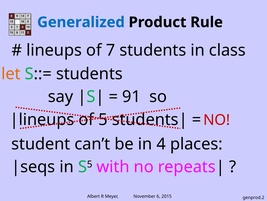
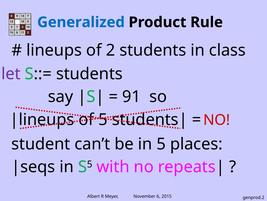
7: 7 -> 2
let colour: orange -> purple
in 4: 4 -> 5
